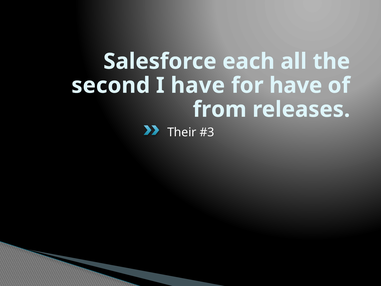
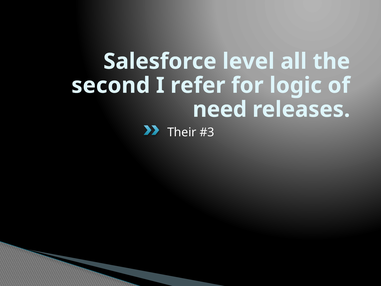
each: each -> level
I have: have -> refer
for have: have -> logic
from: from -> need
